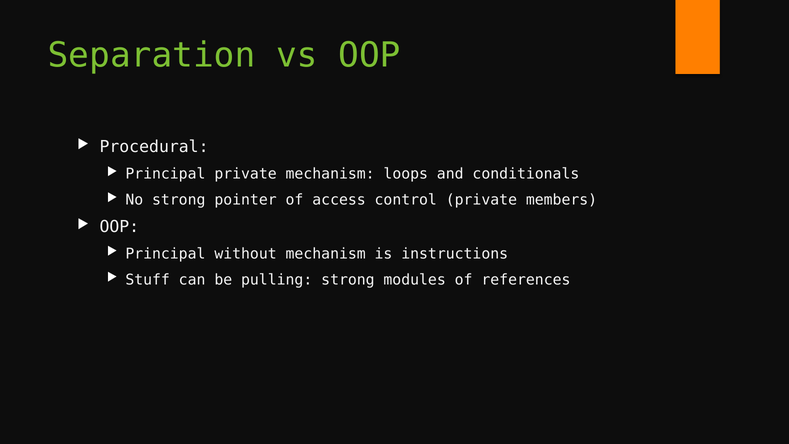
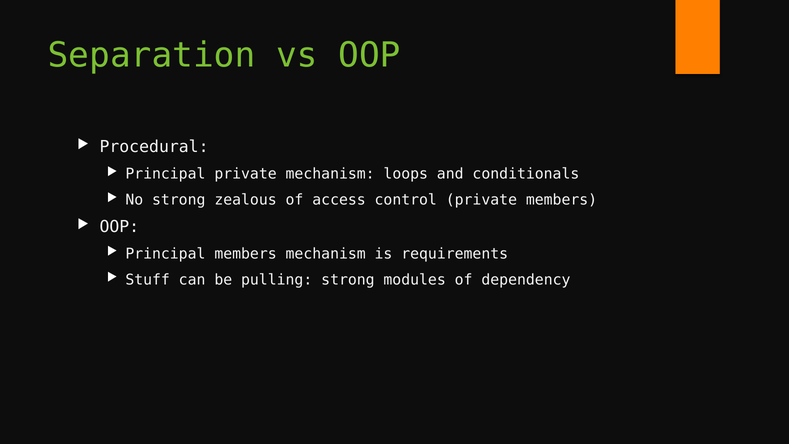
pointer: pointer -> zealous
Principal without: without -> members
instructions: instructions -> requirements
references: references -> dependency
